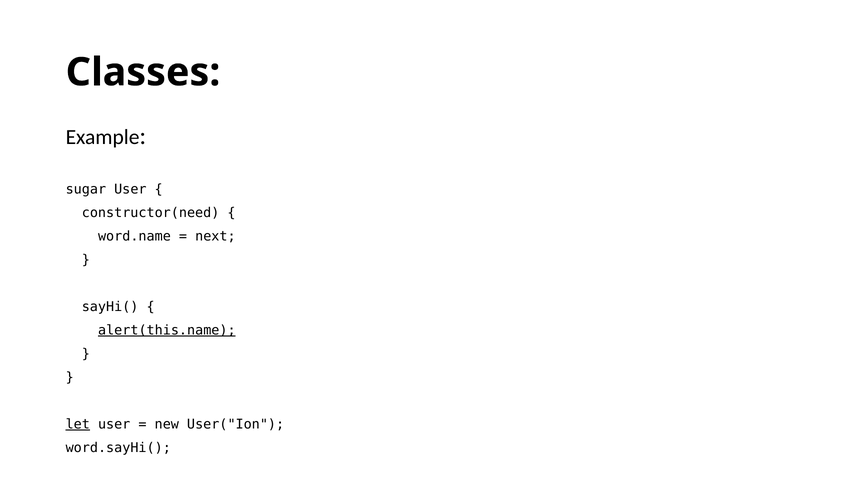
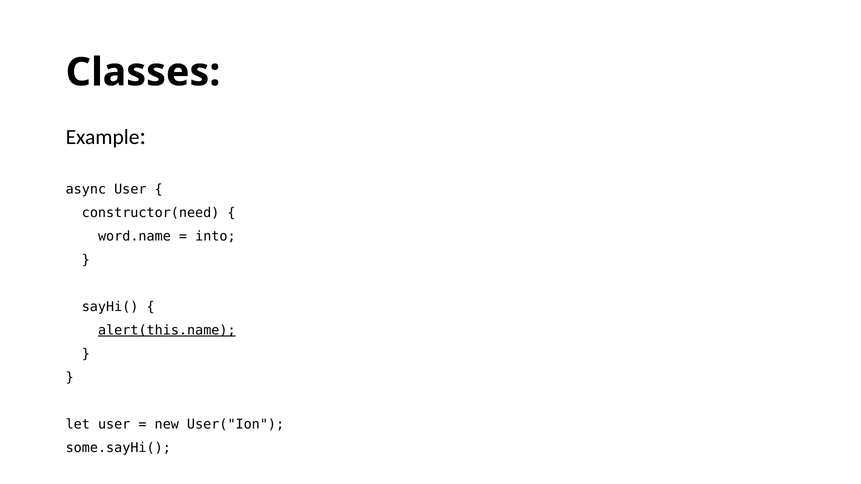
sugar: sugar -> async
next: next -> into
let underline: present -> none
word.sayHi(: word.sayHi( -> some.sayHi(
